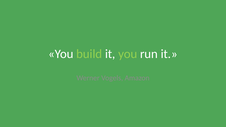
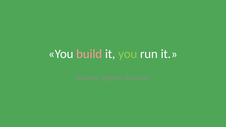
build colour: light green -> pink
